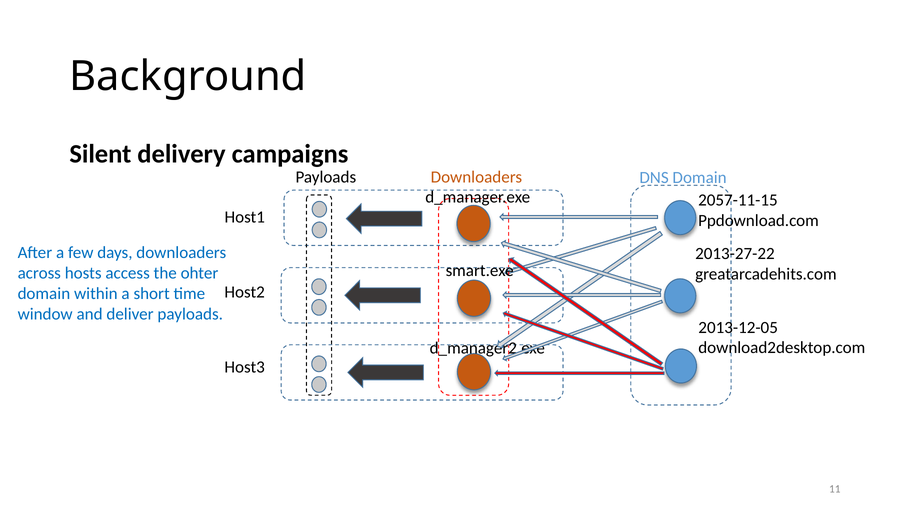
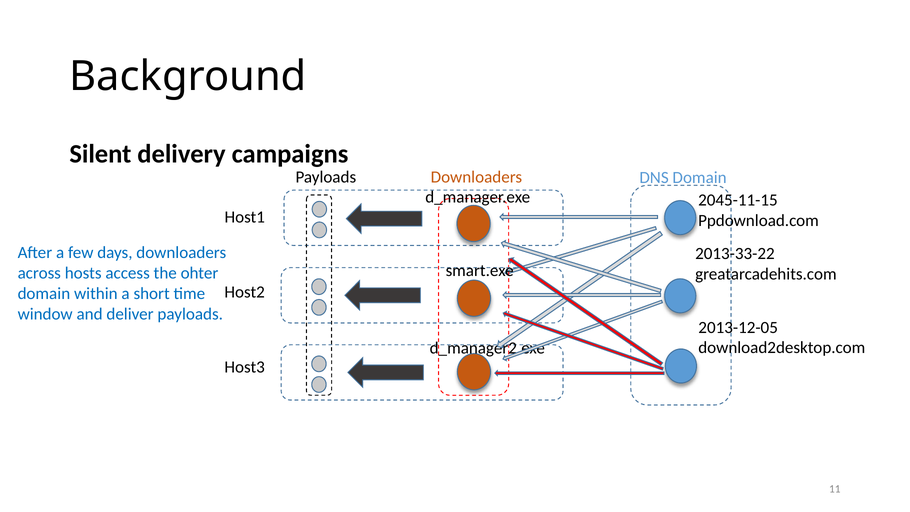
2057-11-15: 2057-11-15 -> 2045-11-15
2013-27-22: 2013-27-22 -> 2013-33-22
